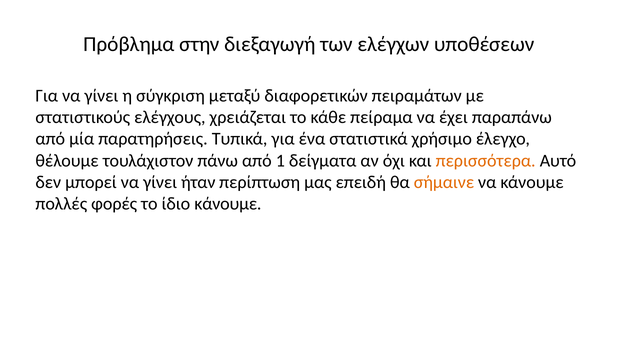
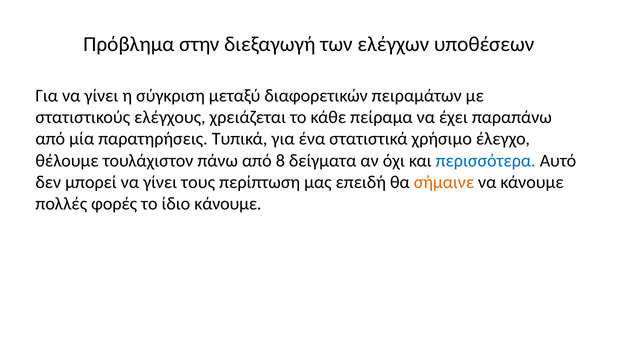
1: 1 -> 8
περισσότερα colour: orange -> blue
ήταν: ήταν -> τους
